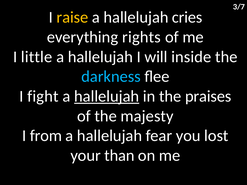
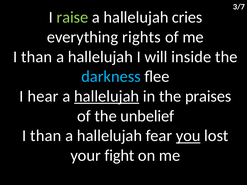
raise colour: yellow -> light green
little at (37, 57): little -> than
fight: fight -> hear
majesty: majesty -> unbelief
from at (46, 136): from -> than
you underline: none -> present
than: than -> fight
